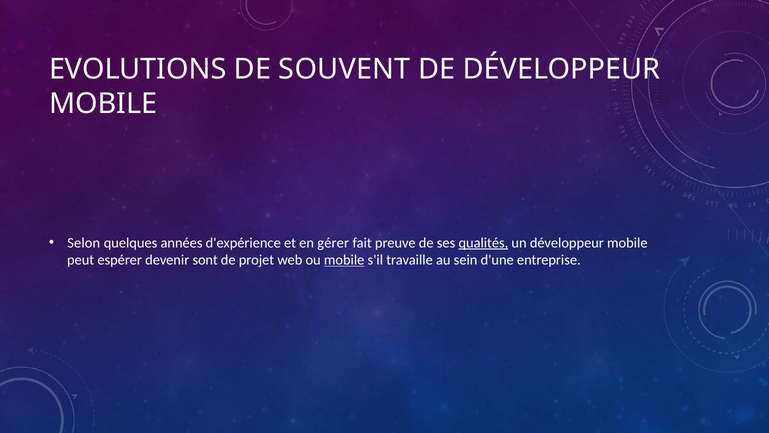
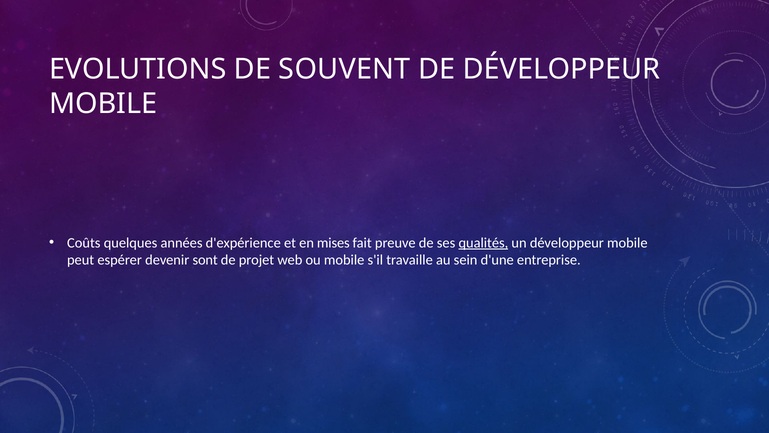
Selon: Selon -> Coûts
gérer: gérer -> mises
mobile at (344, 260) underline: present -> none
